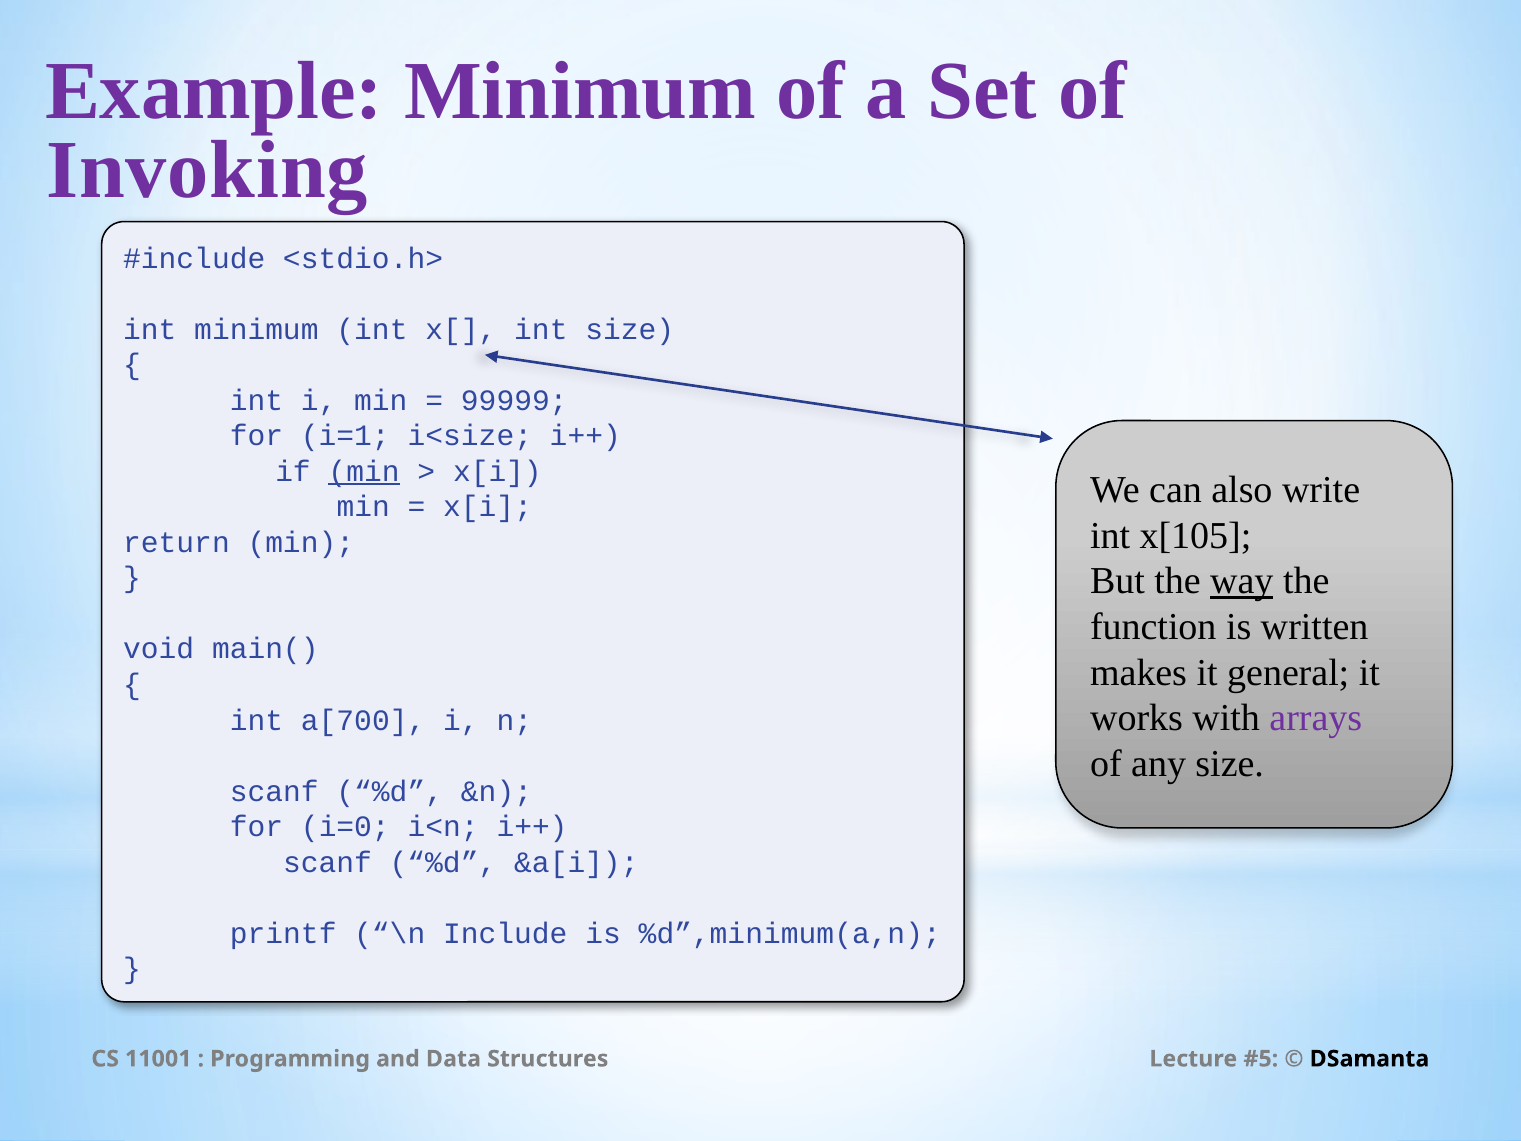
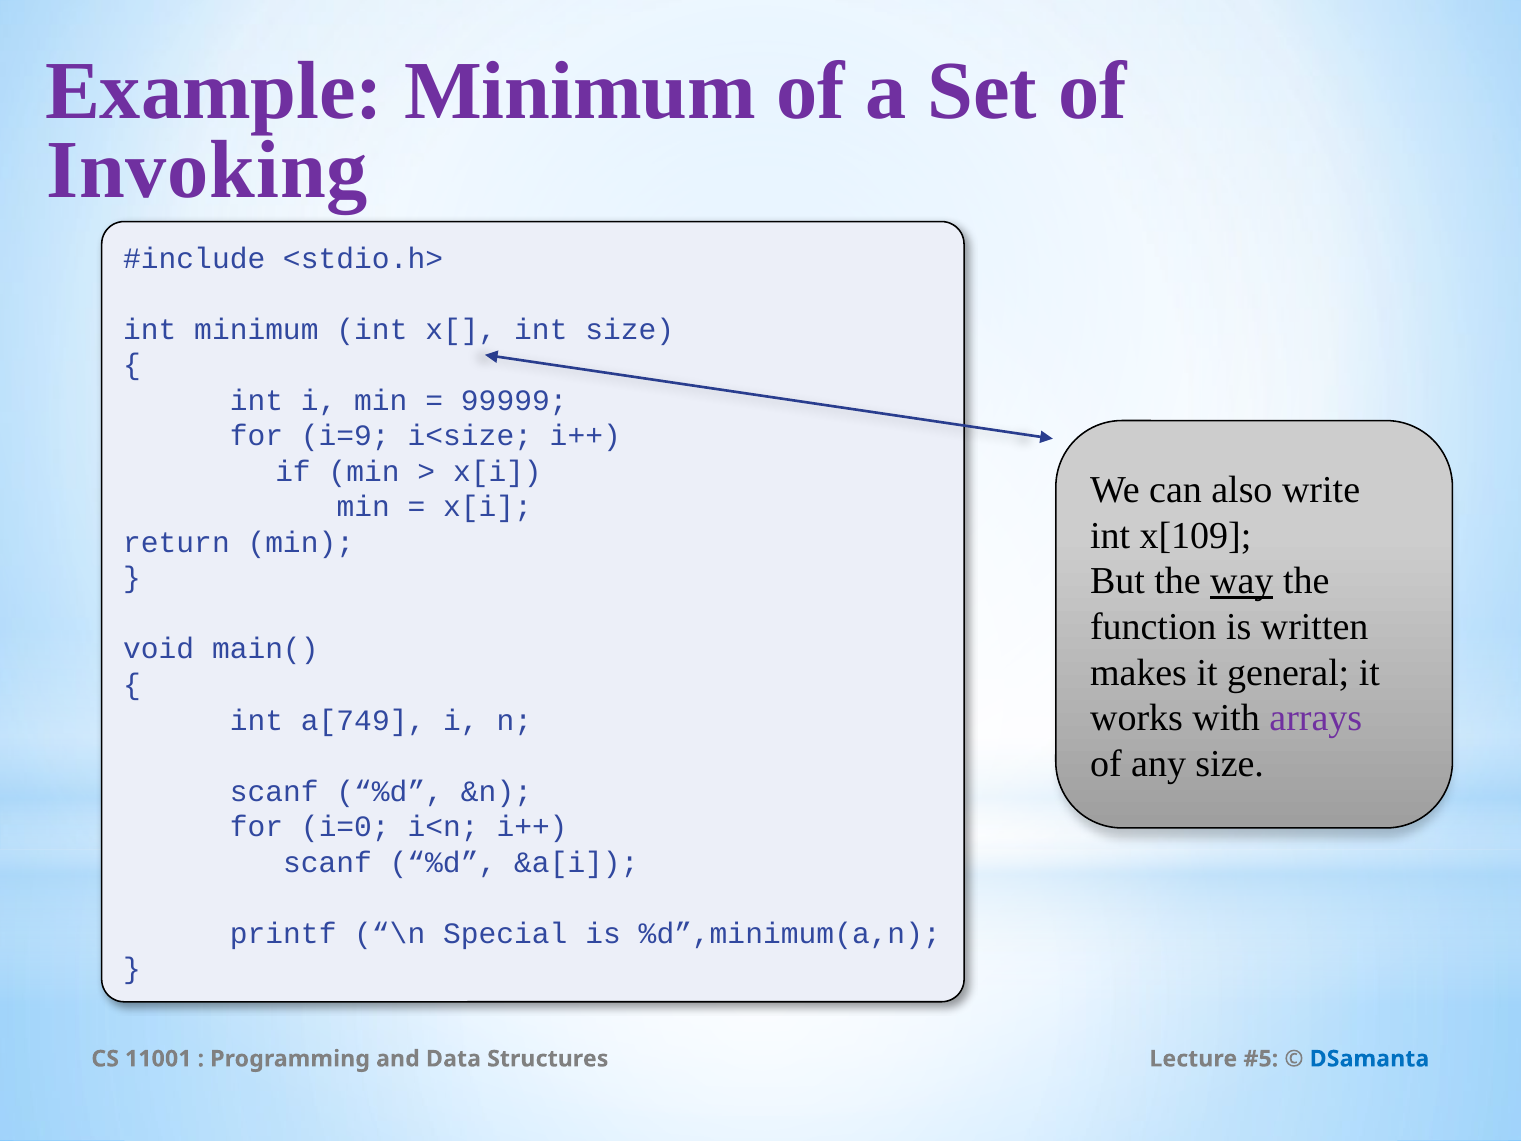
i=1: i=1 -> i=9
min at (364, 472) underline: present -> none
x[105: x[105 -> x[109
a[700: a[700 -> a[749
Include: Include -> Special
DSamanta colour: black -> blue
